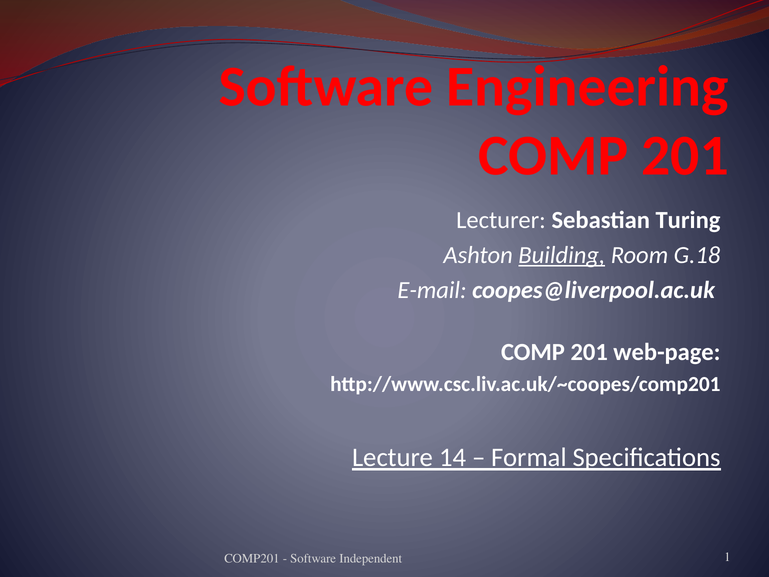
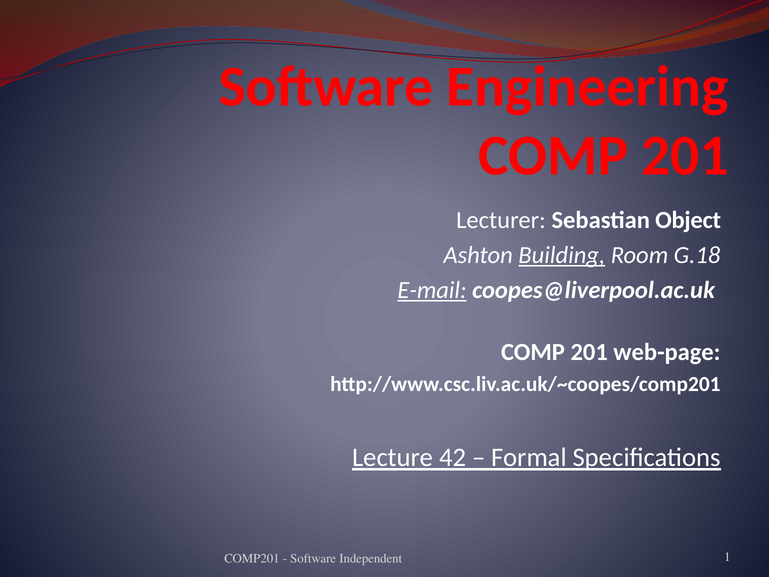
Turing: Turing -> Object
E-mail underline: none -> present
14: 14 -> 42
